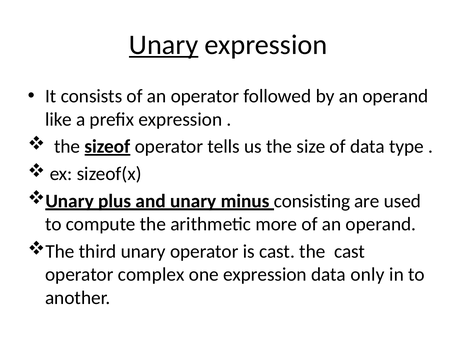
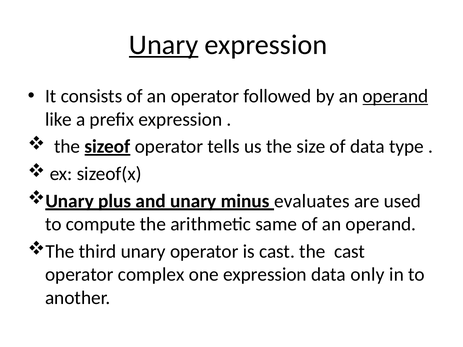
operand at (395, 96) underline: none -> present
consisting: consisting -> evaluates
more: more -> same
